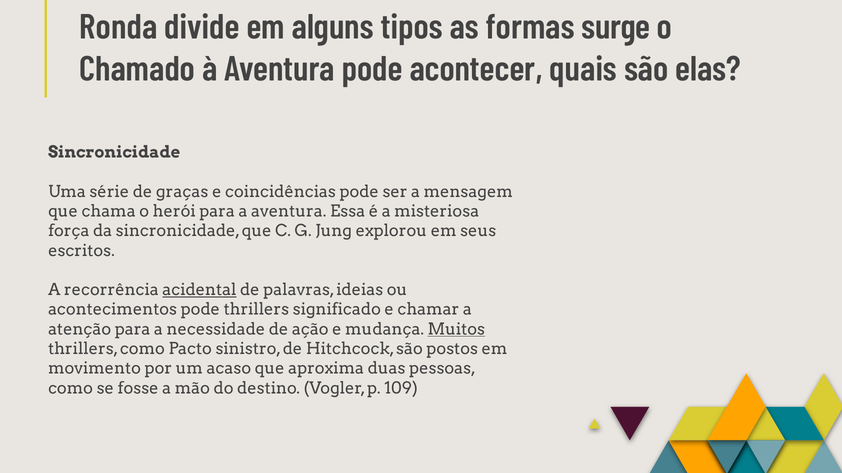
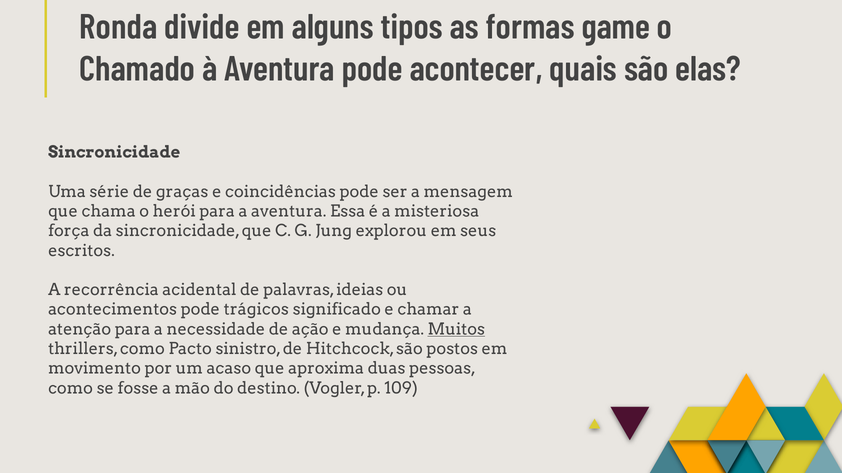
surge: surge -> game
acidental underline: present -> none
pode thrillers: thrillers -> trágicos
